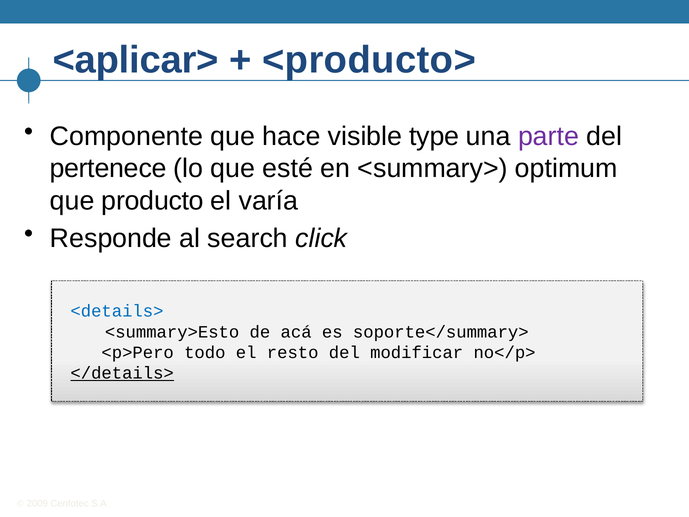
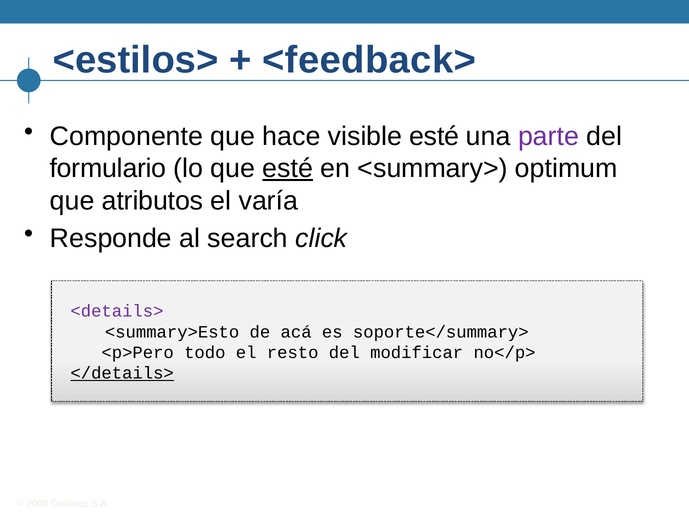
<aplicar>: <aplicar> -> <estilos>
<producto>: <producto> -> <feedback>
visible type: type -> esté
pertenece: pertenece -> formulario
esté at (288, 168) underline: none -> present
producto: producto -> atributos
<details> colour: blue -> purple
